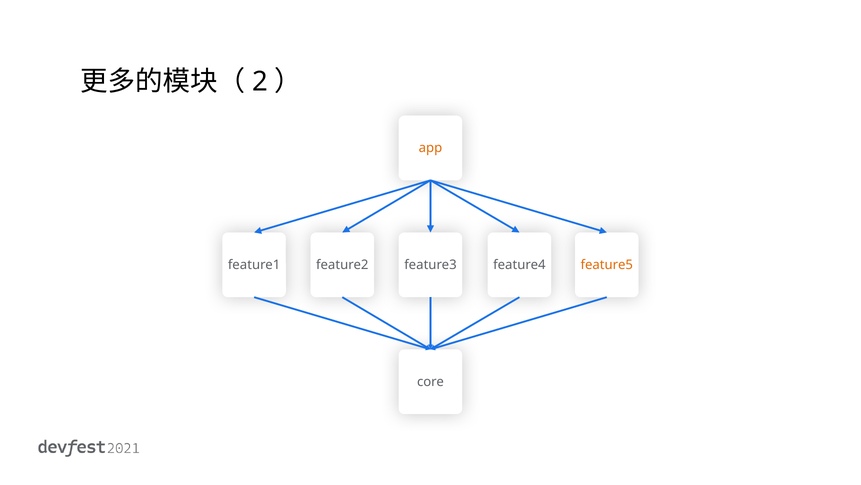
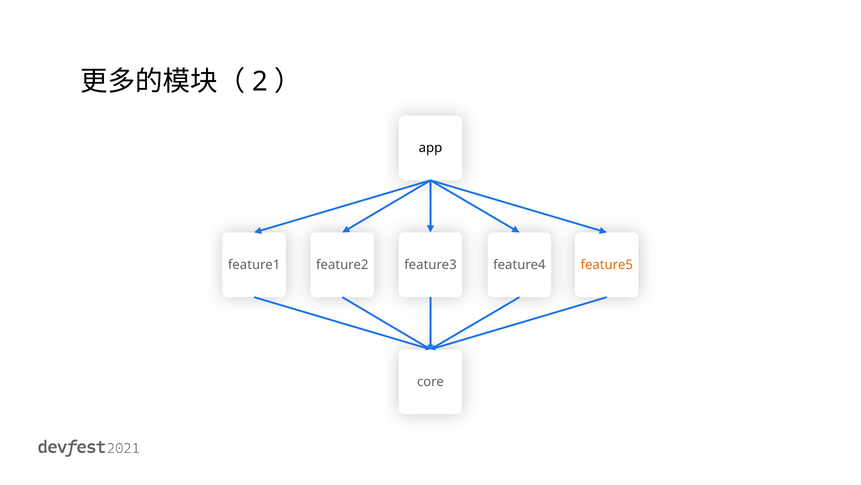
app colour: orange -> black
